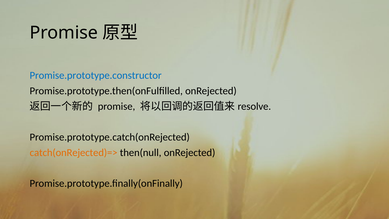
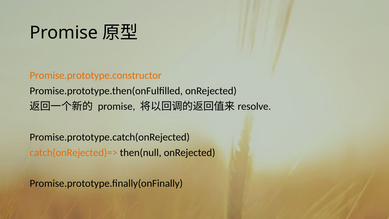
Promise.prototype.constructor colour: blue -> orange
